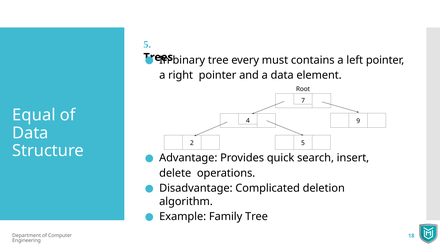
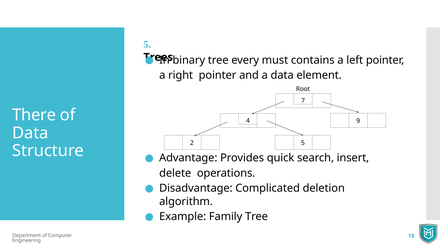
Equal: Equal -> There
